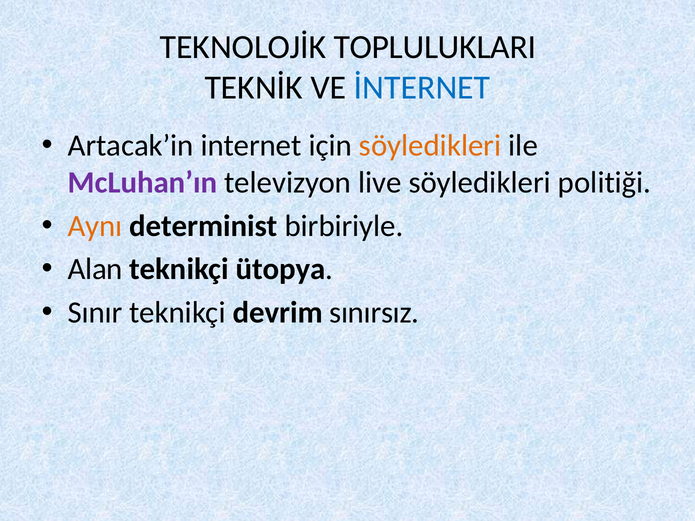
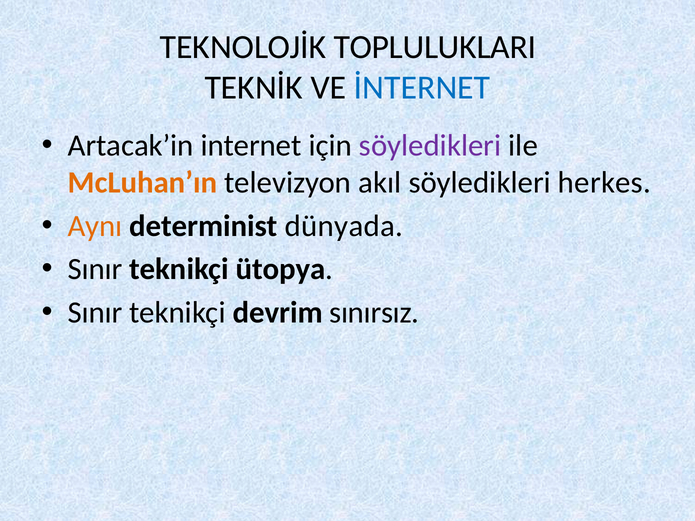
söyledikleri at (430, 146) colour: orange -> purple
McLuhan’ın colour: purple -> orange
live: live -> akıl
politiği: politiği -> herkes
birbiriyle: birbiriyle -> dünyada
Alan at (95, 269): Alan -> Sınır
